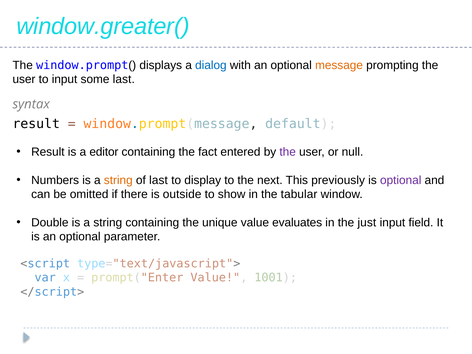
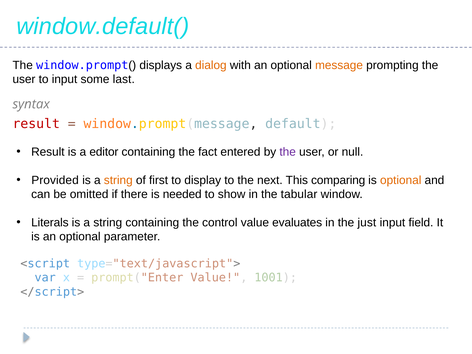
window.greater(: window.greater( -> window.default(
dialog colour: blue -> orange
result at (36, 124) colour: black -> red
Numbers: Numbers -> Provided
of last: last -> first
previously: previously -> comparing
optional at (401, 180) colour: purple -> orange
outside: outside -> needed
Double: Double -> Literals
unique: unique -> control
